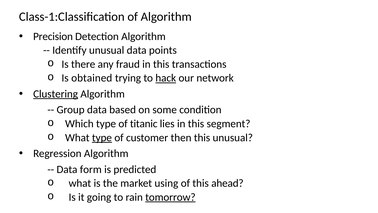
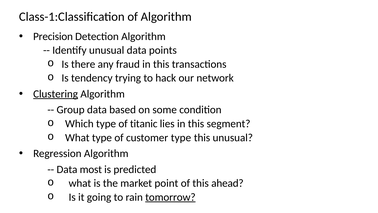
obtained: obtained -> tendency
hack underline: present -> none
type at (102, 137) underline: present -> none
customer then: then -> type
form: form -> most
using: using -> point
